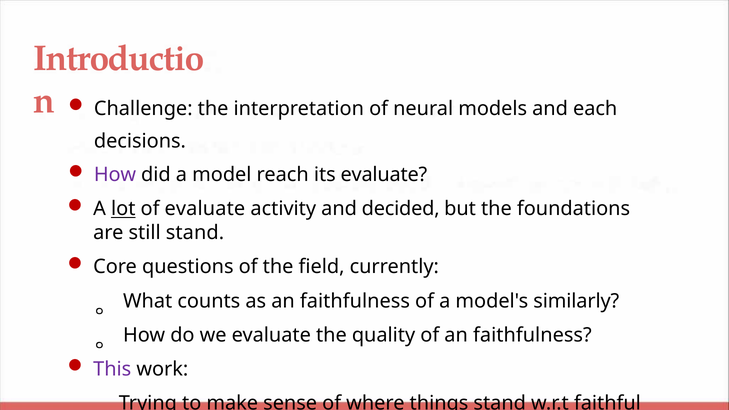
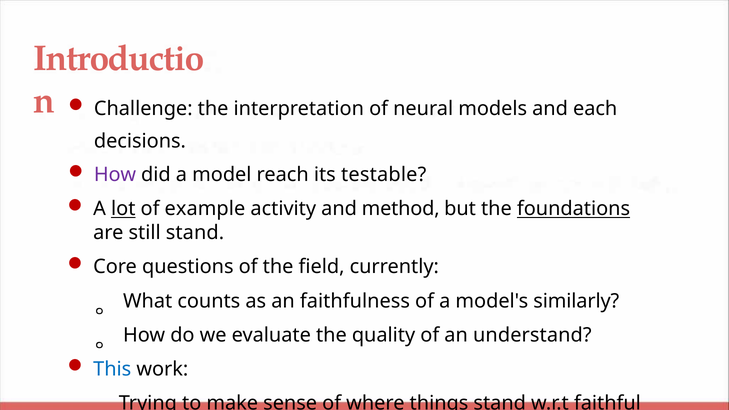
its evaluate: evaluate -> testable
of evaluate: evaluate -> example
decided: decided -> method
foundations underline: none -> present
of an faithfulness: faithfulness -> understand
This colour: purple -> blue
